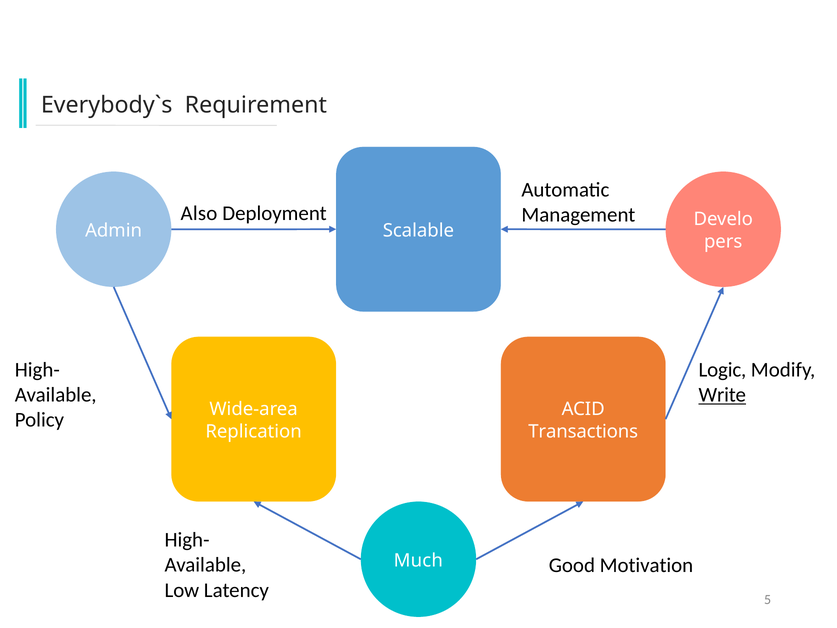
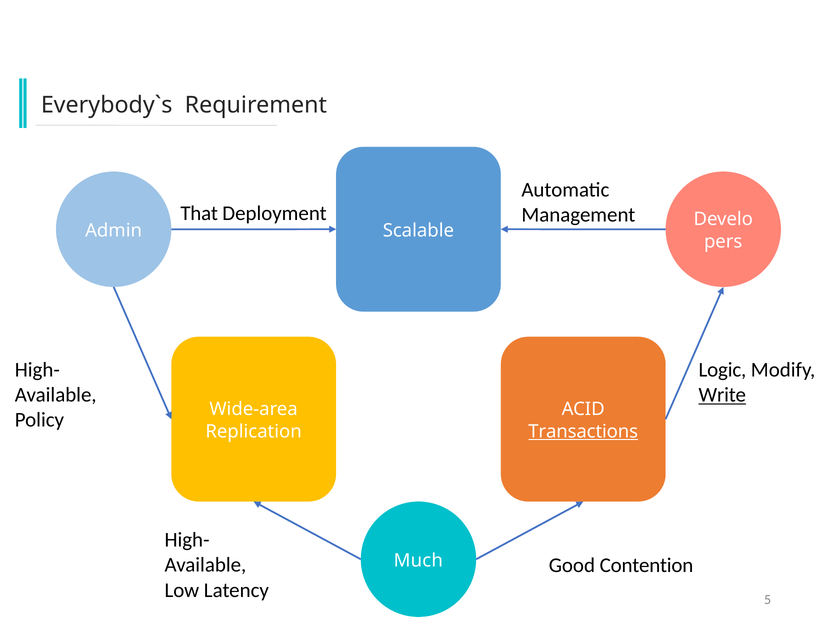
Also: Also -> That
Transactions underline: none -> present
Motivation: Motivation -> Contention
